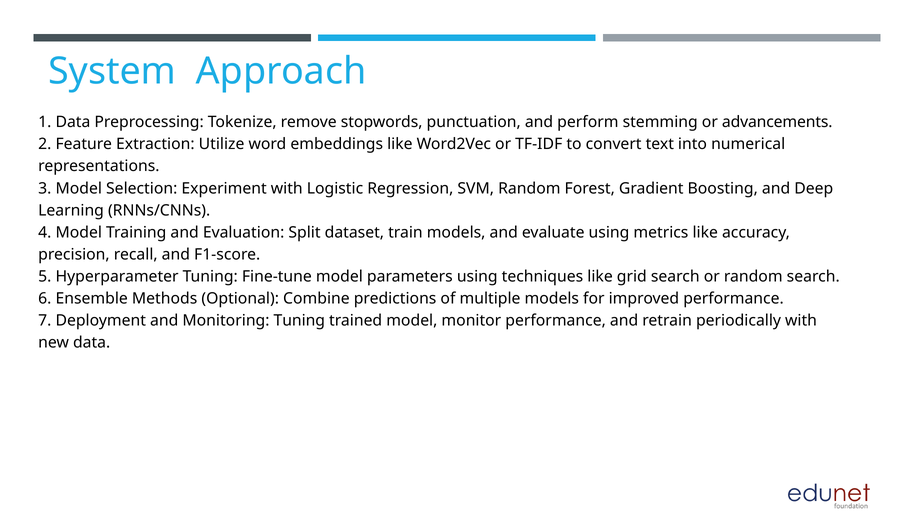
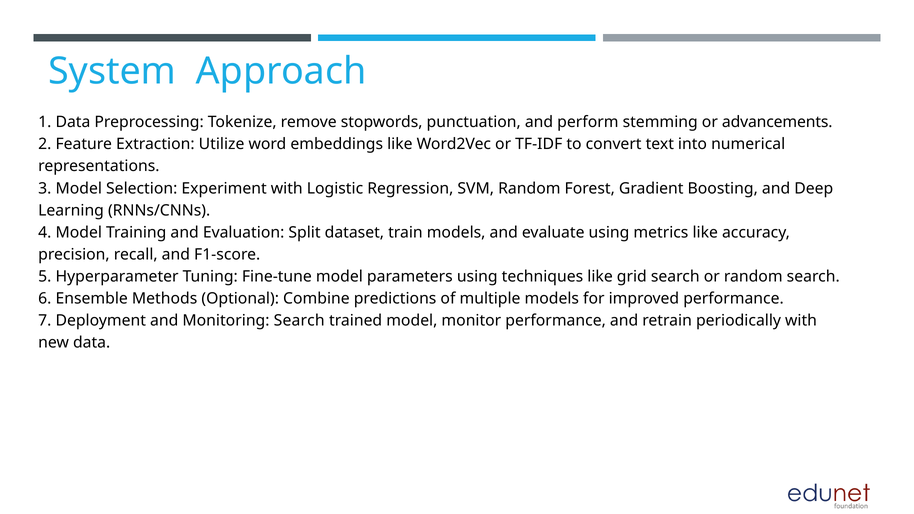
Monitoring Tuning: Tuning -> Search
